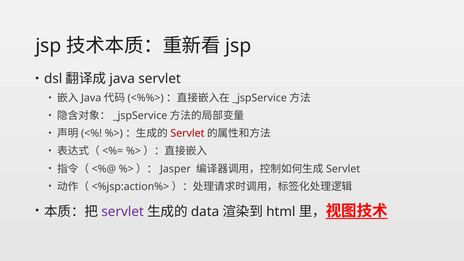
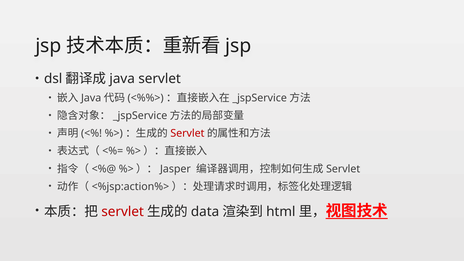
servlet at (123, 212) colour: purple -> red
